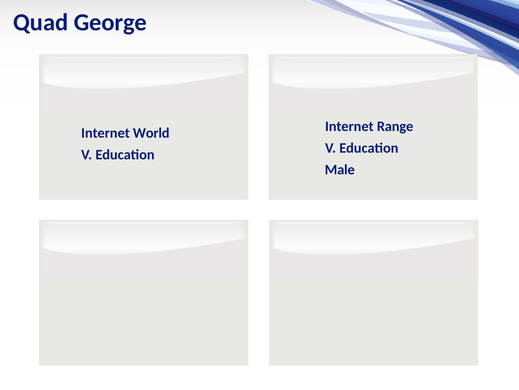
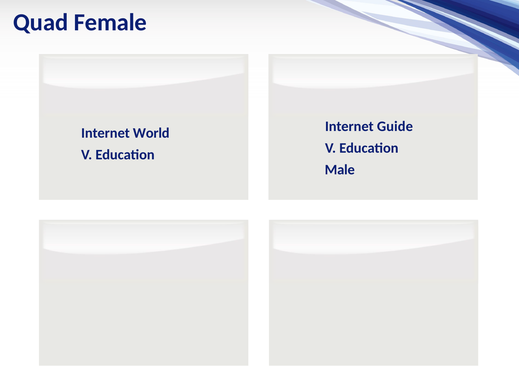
George: George -> Female
Range: Range -> Guide
